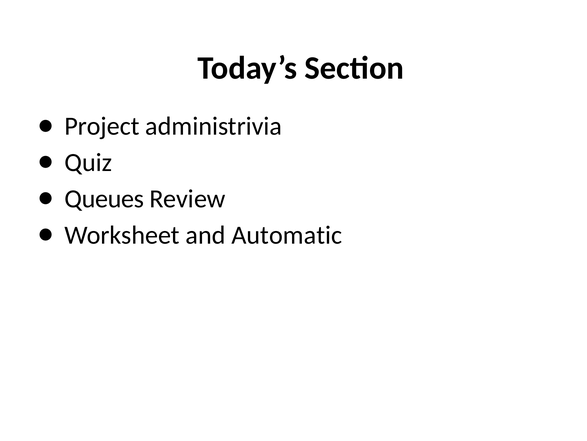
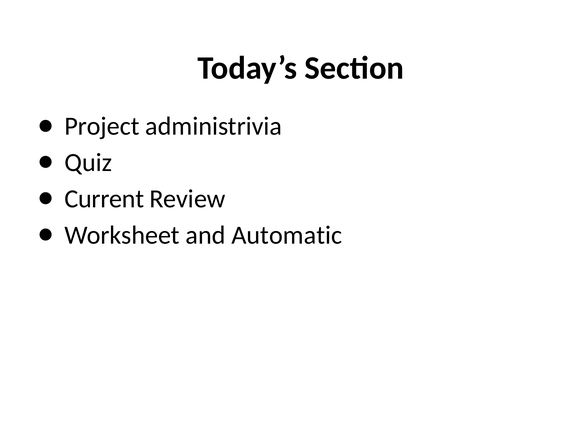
Queues: Queues -> Current
